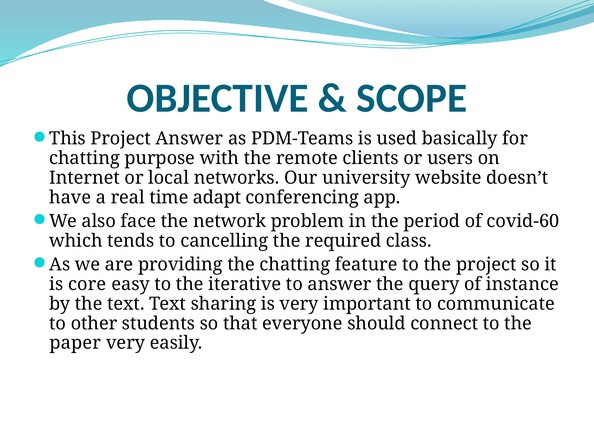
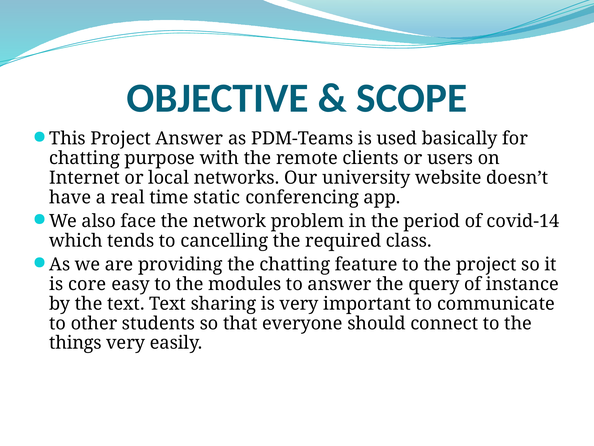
adapt: adapt -> static
covid-60: covid-60 -> covid-14
iterative: iterative -> modules
paper: paper -> things
